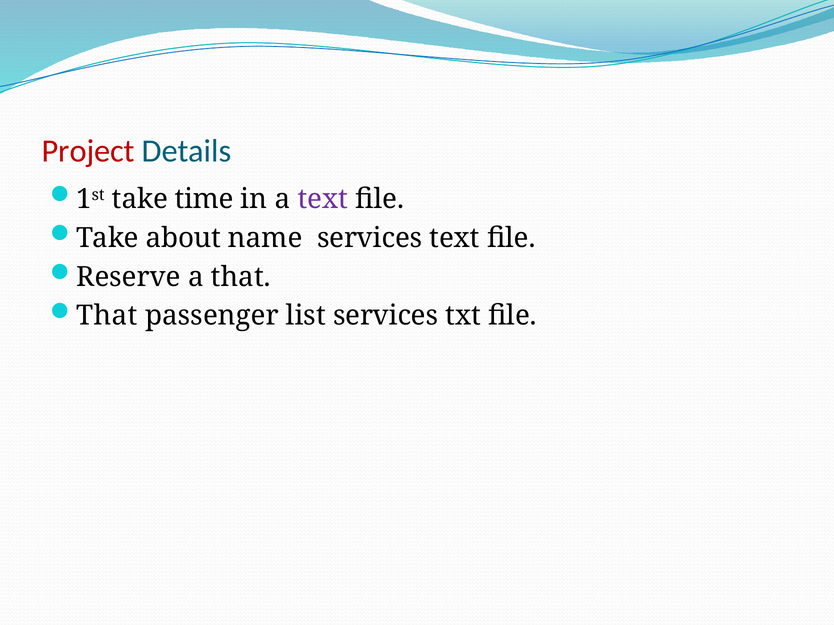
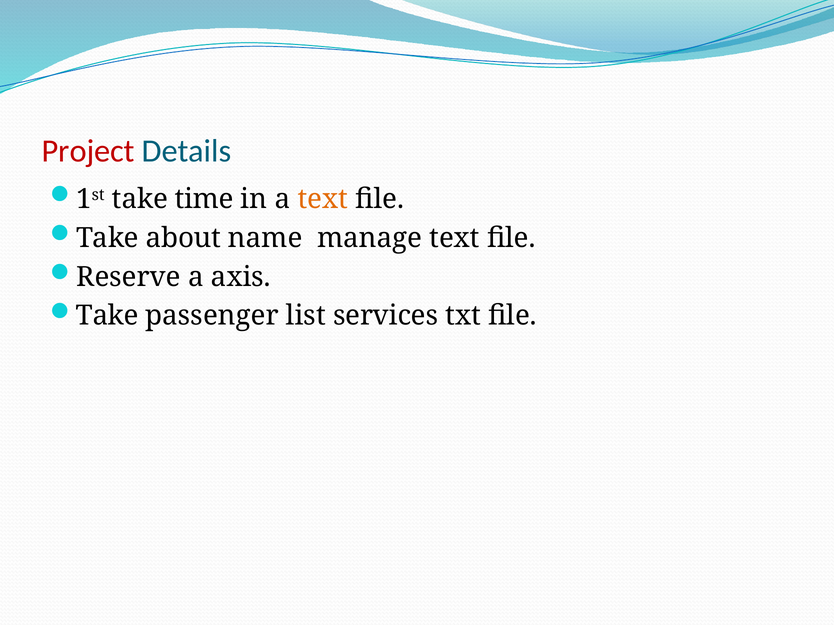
text at (323, 199) colour: purple -> orange
name services: services -> manage
a that: that -> axis
That at (107, 316): That -> Take
